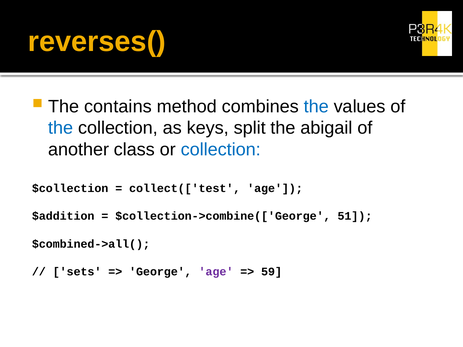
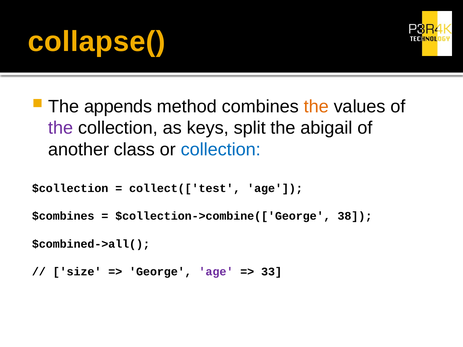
reverses(: reverses( -> collapse(
contains: contains -> appends
the at (316, 107) colour: blue -> orange
the at (61, 128) colour: blue -> purple
$addition: $addition -> $combines
51: 51 -> 38
sets: sets -> size
59: 59 -> 33
